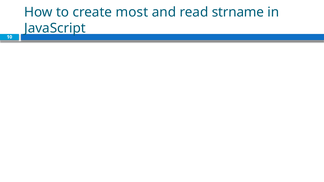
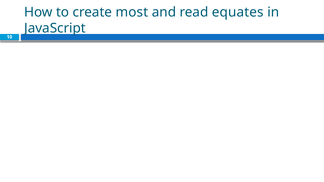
strname: strname -> equates
